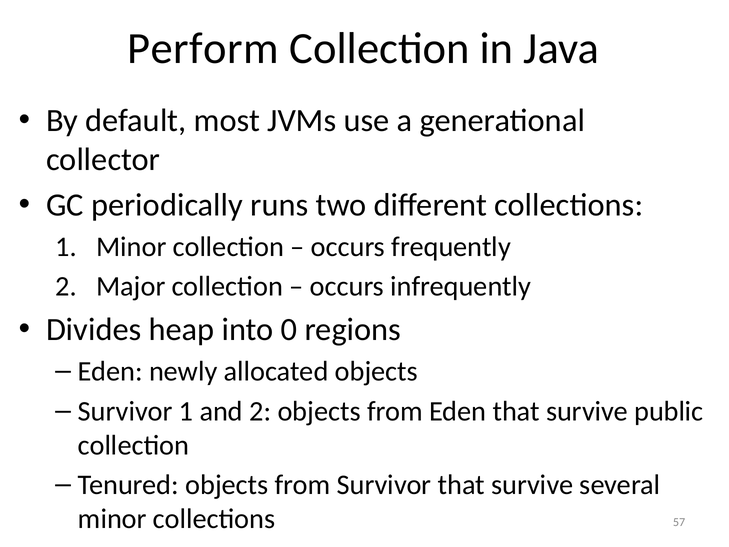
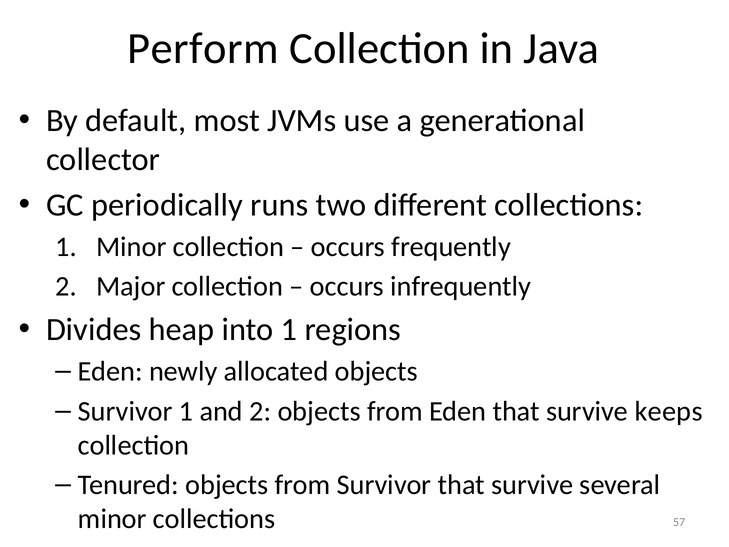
into 0: 0 -> 1
public: public -> keeps
